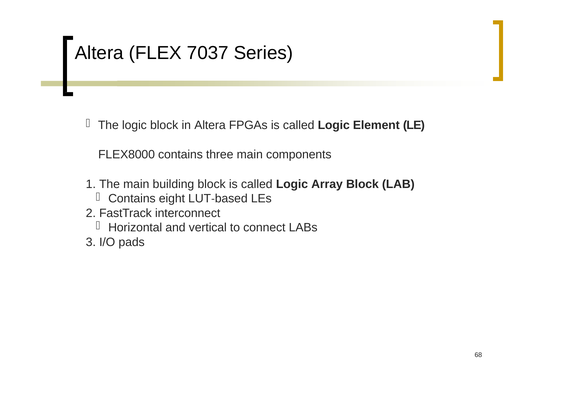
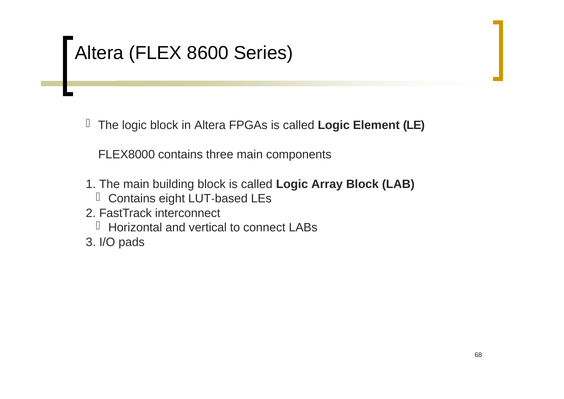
7037: 7037 -> 8600
